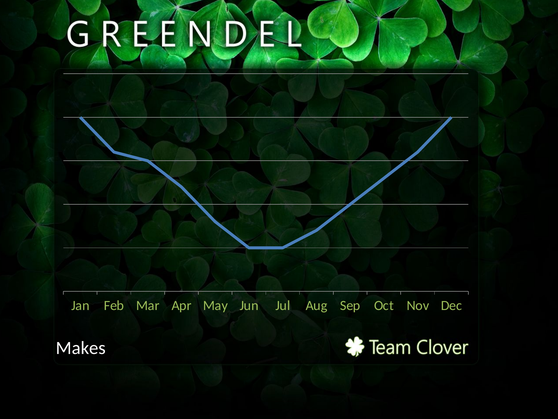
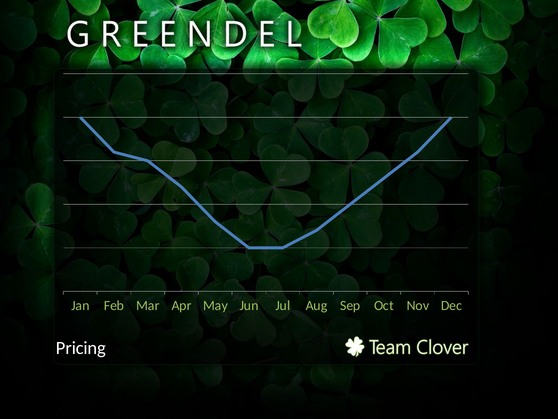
Makes: Makes -> Pricing
